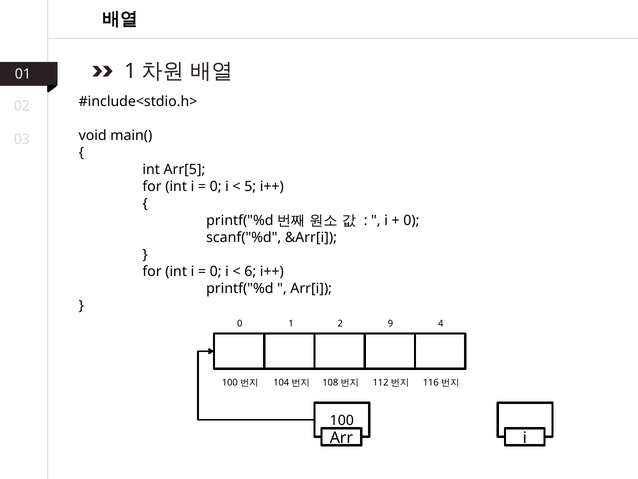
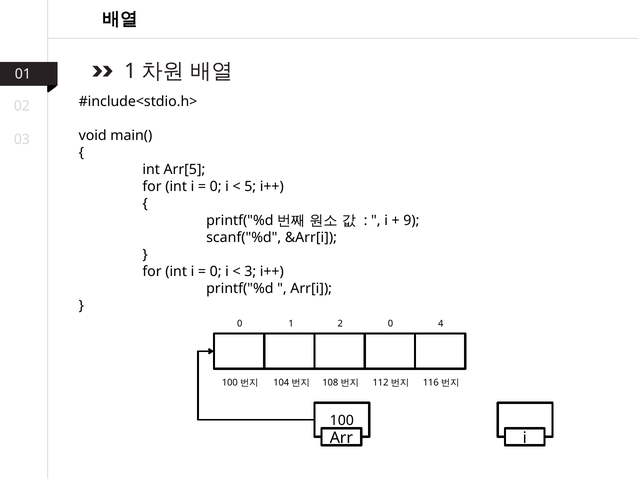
0 at (411, 220): 0 -> 9
6: 6 -> 3
2 9: 9 -> 0
